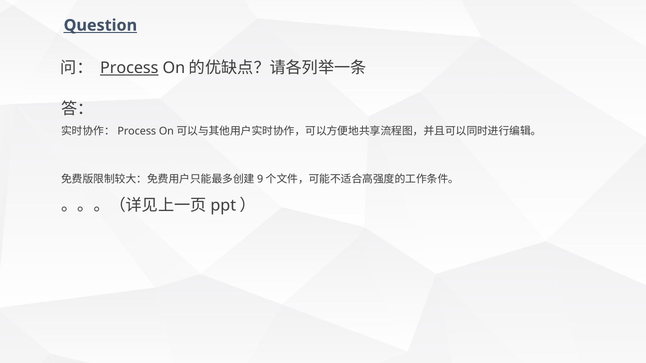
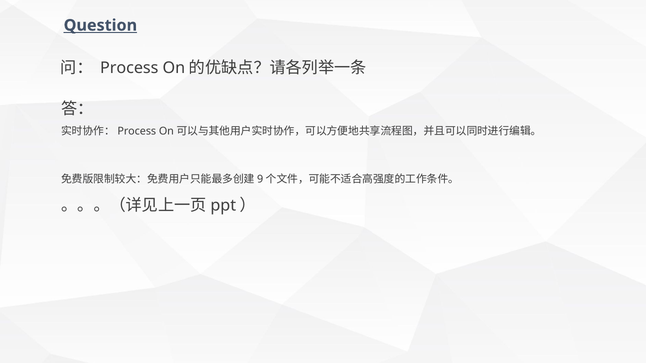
Process underline: present -> none
